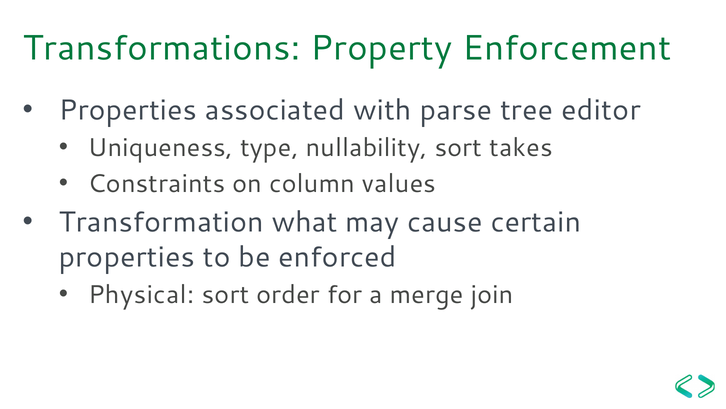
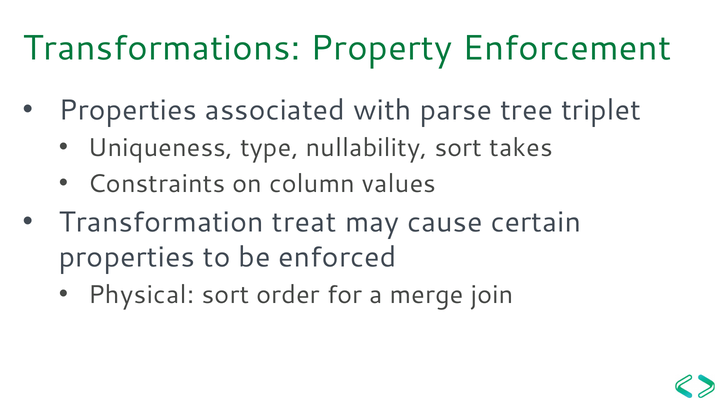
editor: editor -> triplet
what: what -> treat
